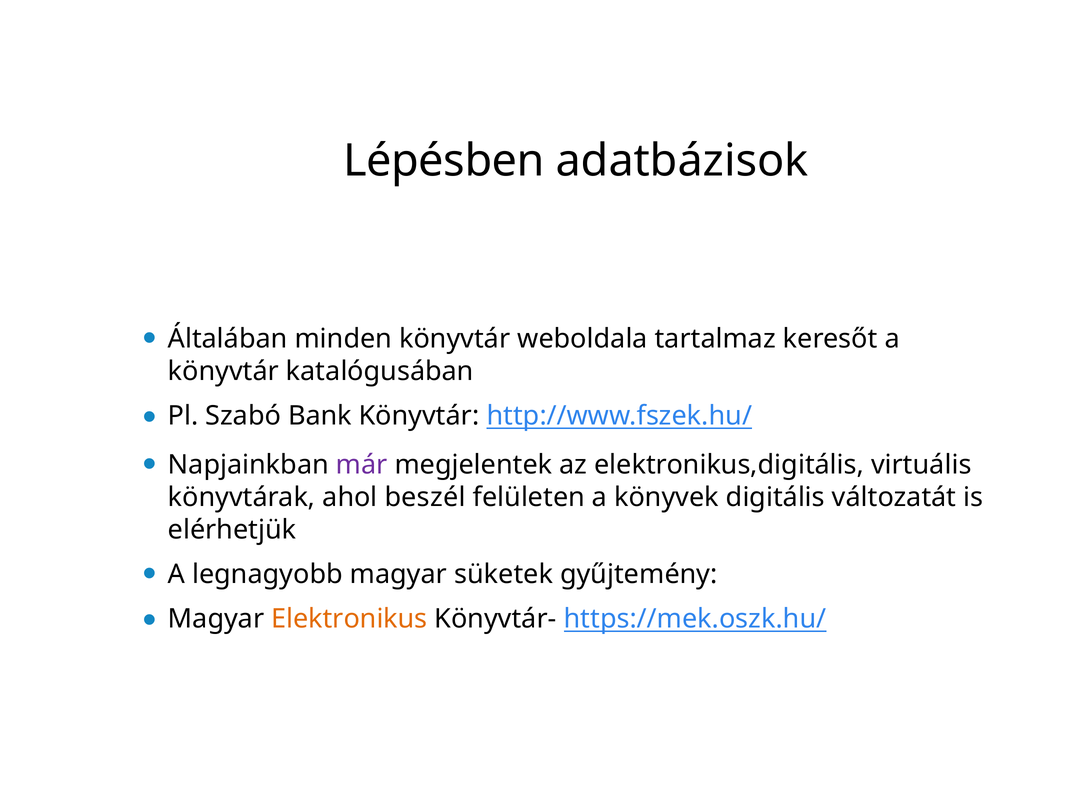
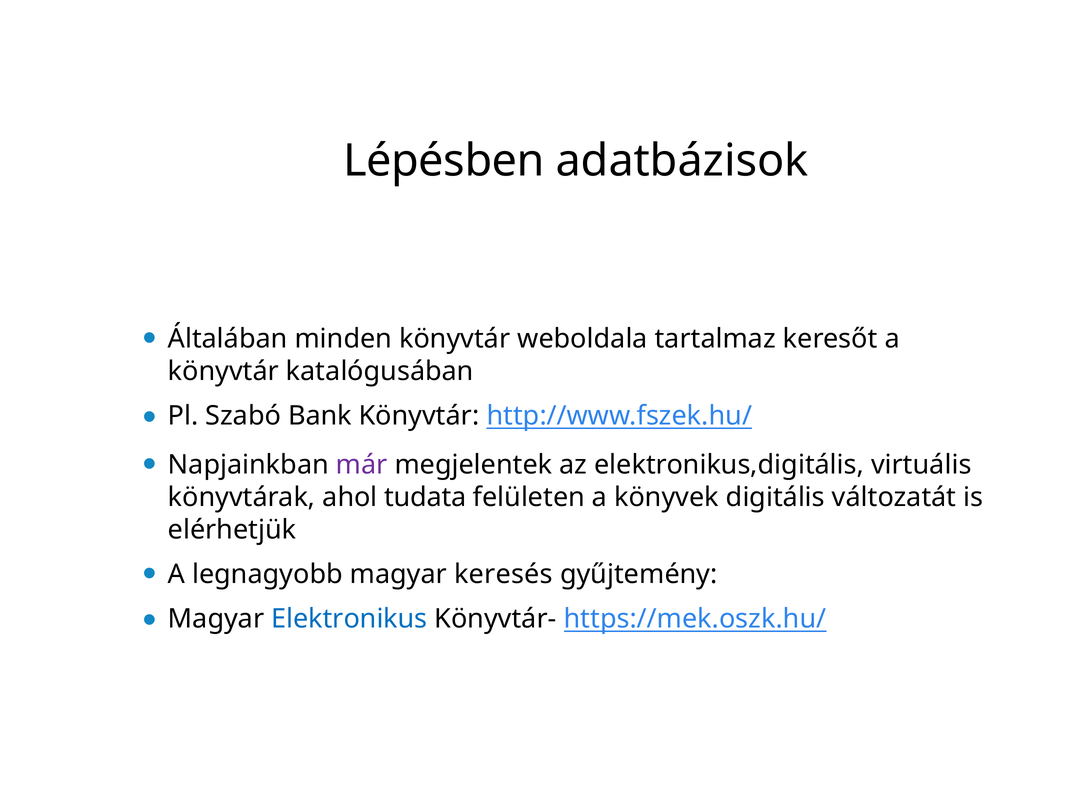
beszél: beszél -> tudata
süketek: süketek -> keresés
Elektronikus colour: orange -> blue
